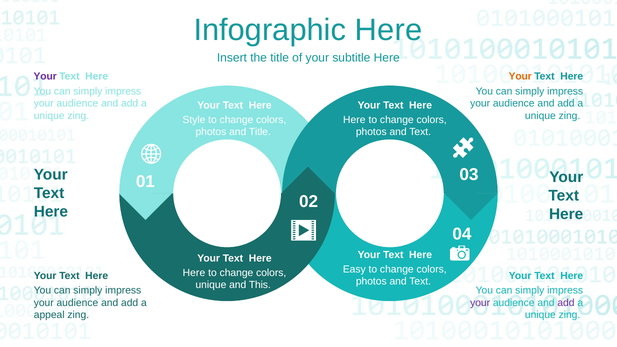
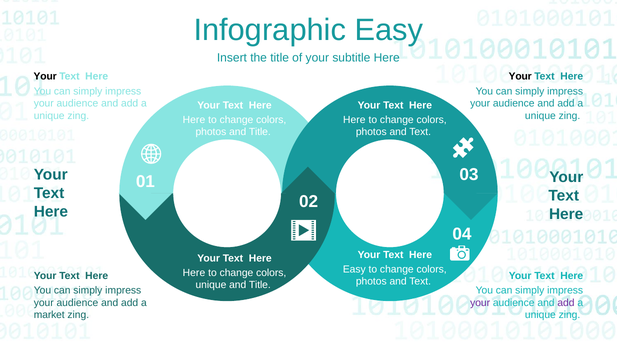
Infographic Here: Here -> Easy
Your at (45, 77) colour: purple -> black
Your at (520, 77) colour: orange -> black
Style at (194, 120): Style -> Here
This at (260, 285): This -> Title
appeal: appeal -> market
